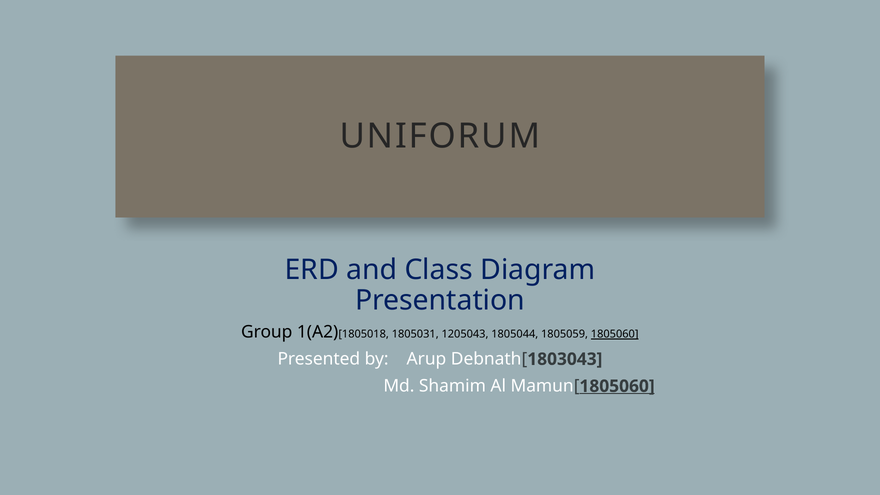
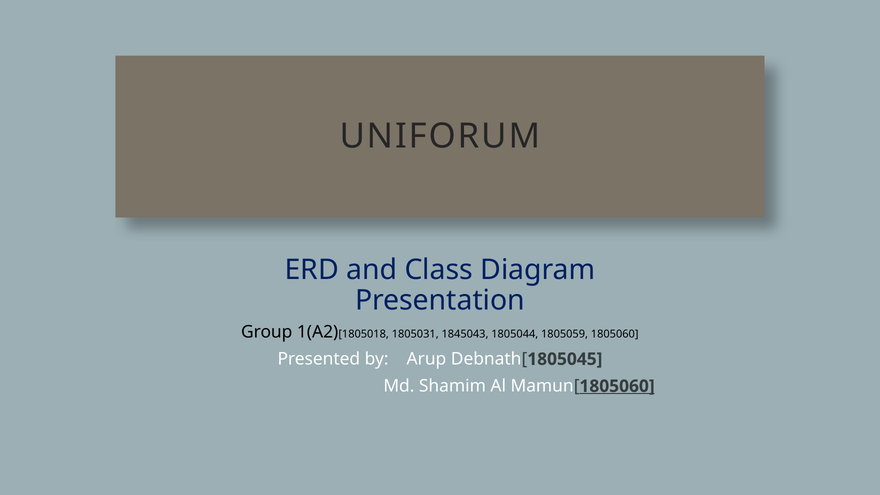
1205043: 1205043 -> 1845043
1805060 at (615, 334) underline: present -> none
1803043: 1803043 -> 1805045
